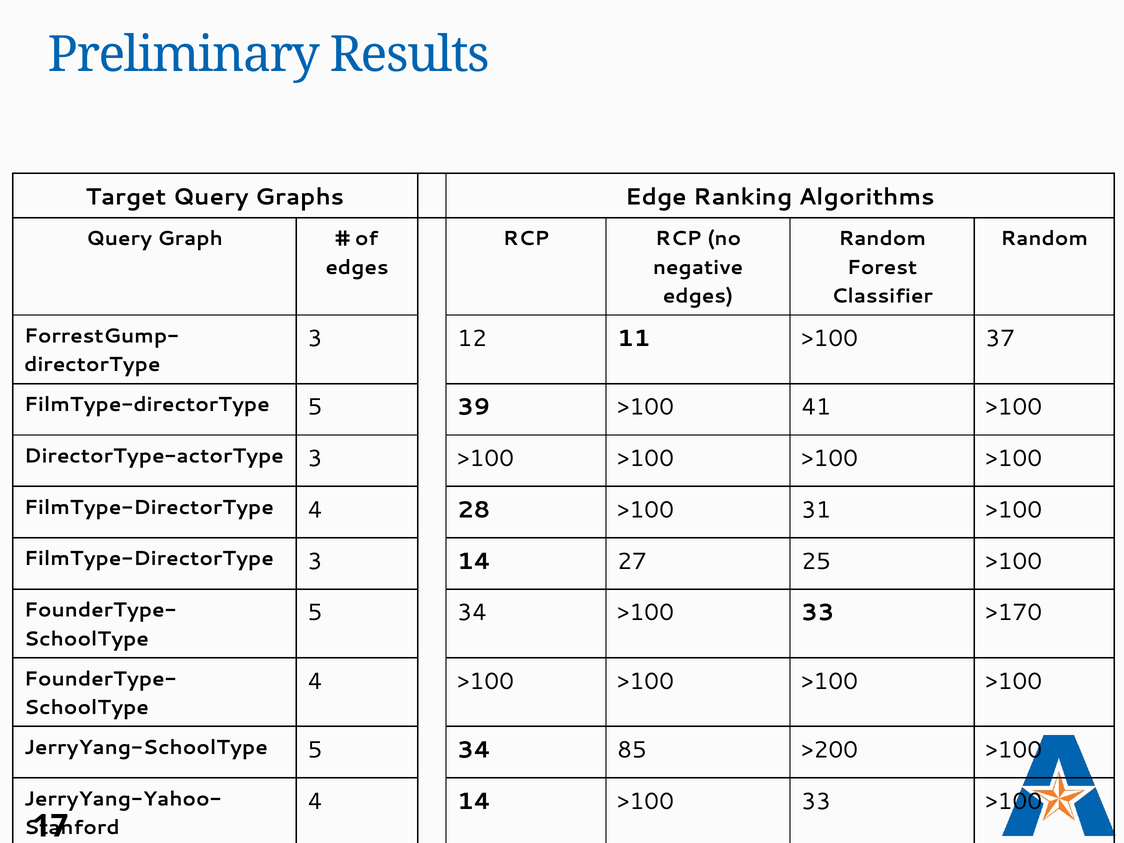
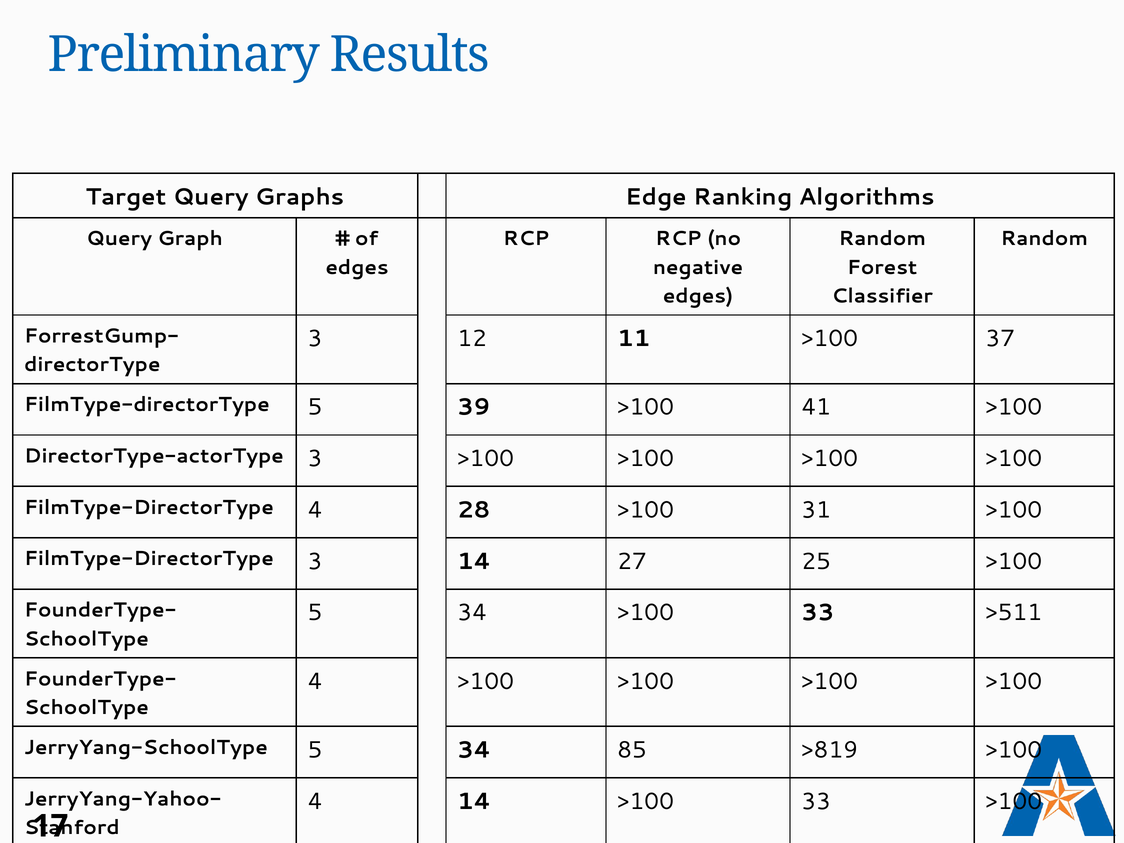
>170: >170 -> >511
>200: >200 -> >819
